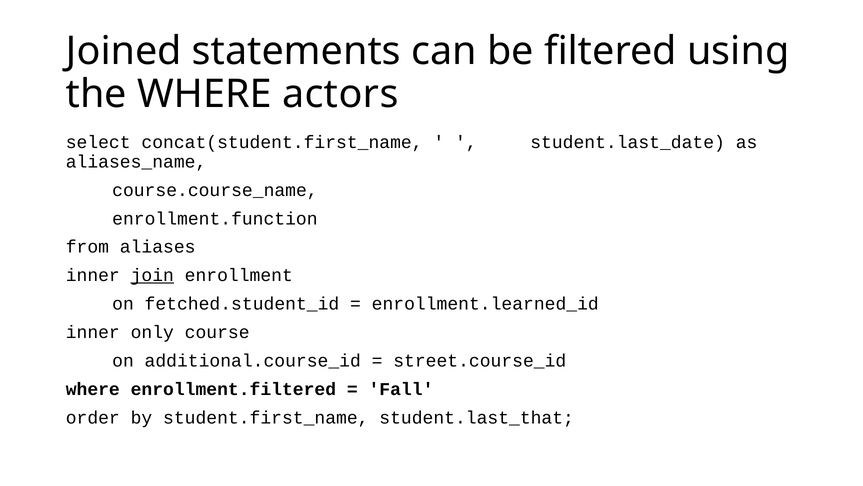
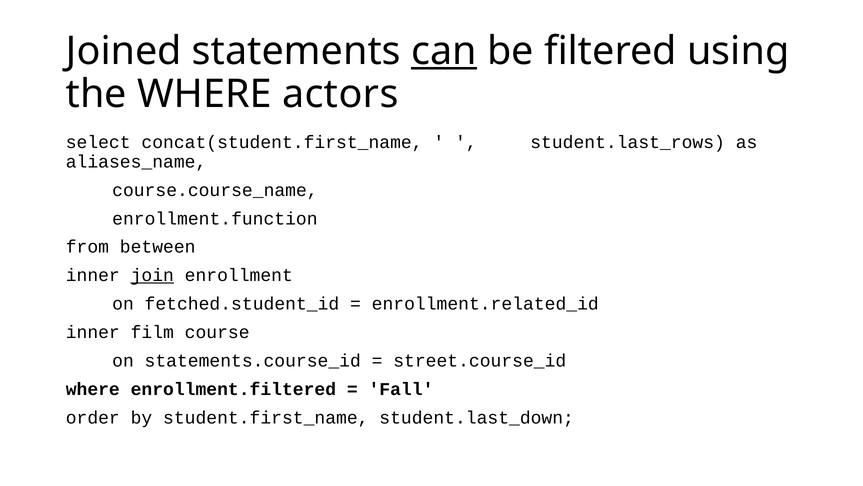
can underline: none -> present
student.last_date: student.last_date -> student.last_rows
aliases: aliases -> between
enrollment.learned_id: enrollment.learned_id -> enrollment.related_id
only: only -> film
additional.course_id: additional.course_id -> statements.course_id
student.last_that: student.last_that -> student.last_down
